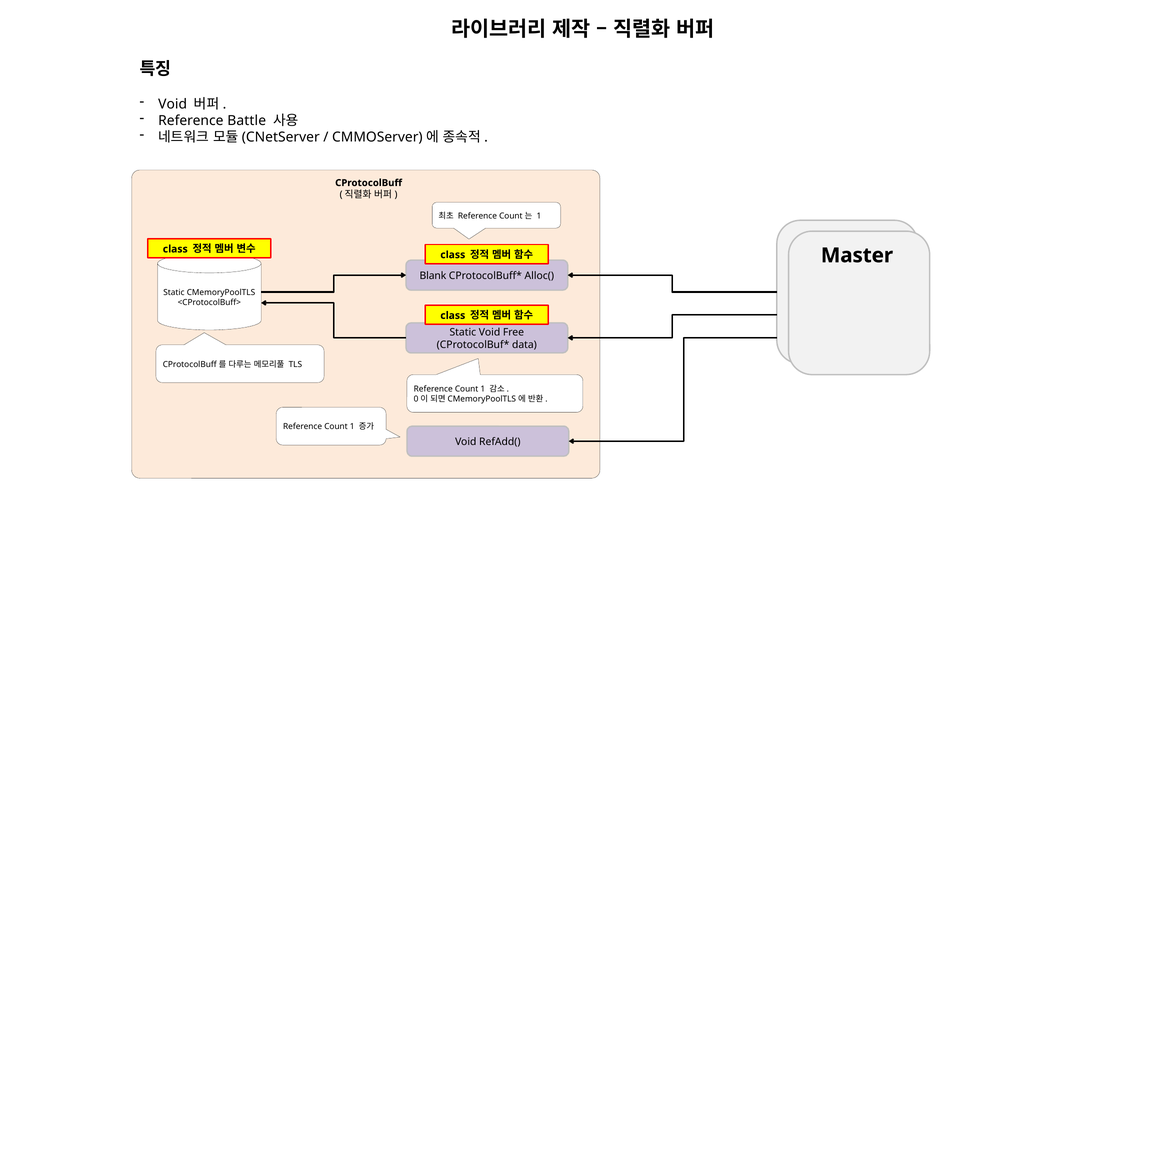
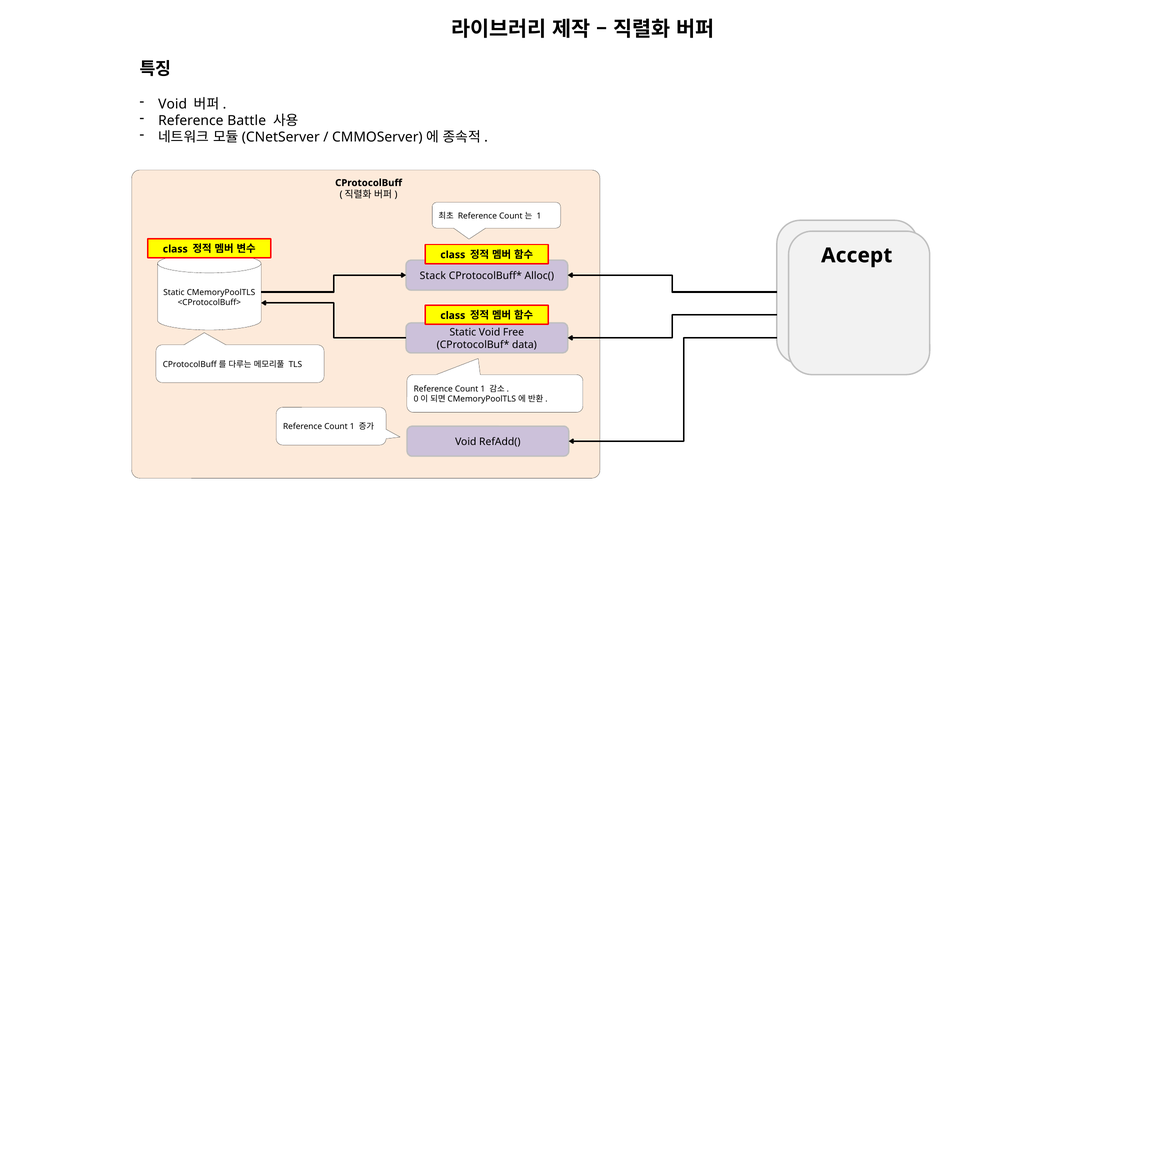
Master: Master -> Accept
Blank: Blank -> Stack
